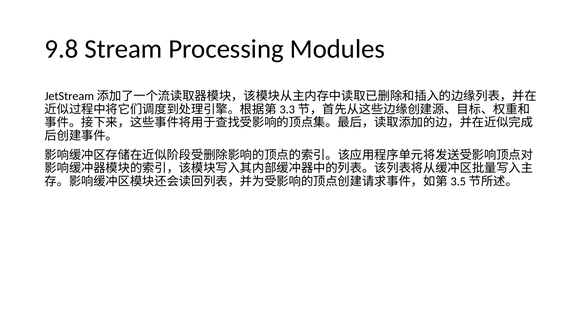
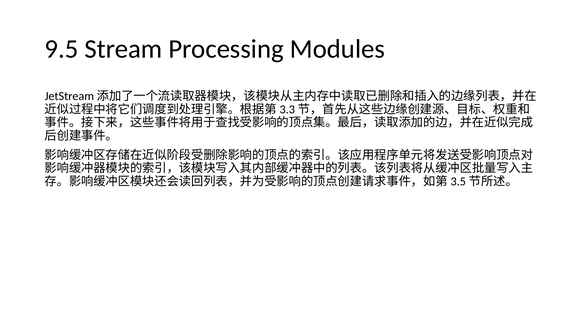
9.8: 9.8 -> 9.5
